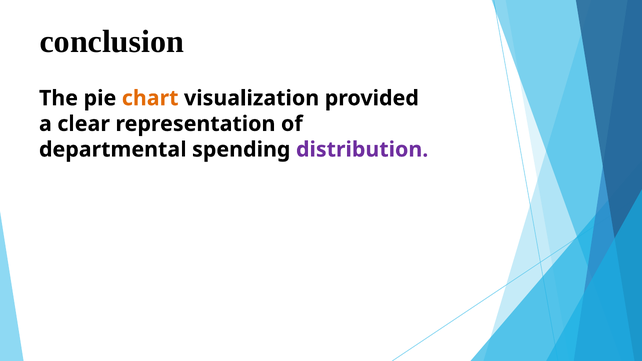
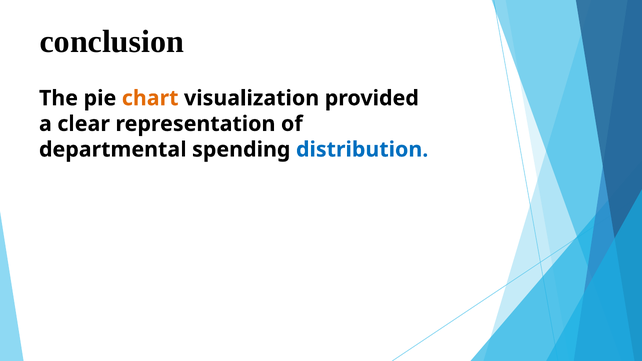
distribution colour: purple -> blue
